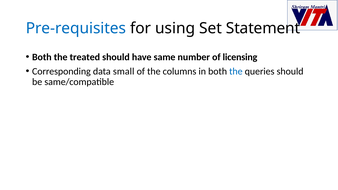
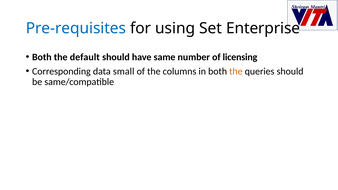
Statement: Statement -> Enterprise
treated: treated -> default
the at (236, 71) colour: blue -> orange
